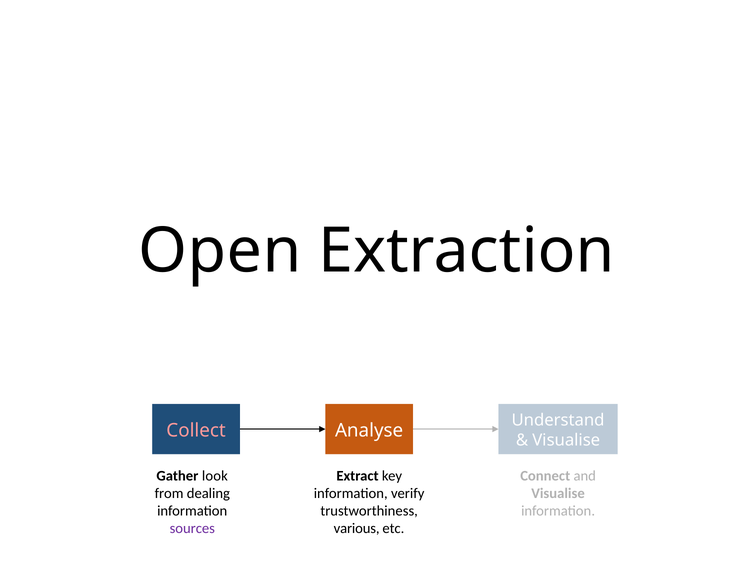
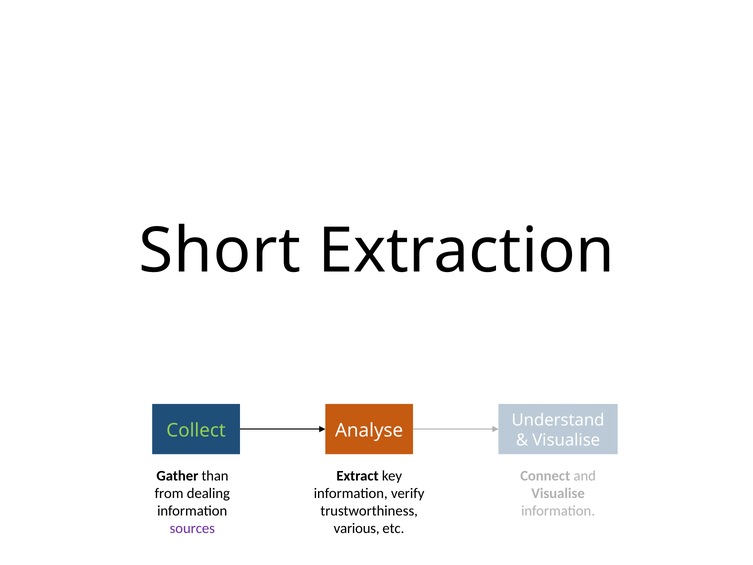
Open: Open -> Short
Collect colour: pink -> light green
look: look -> than
